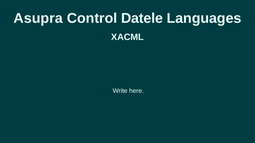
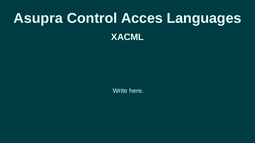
Datele: Datele -> Acces
